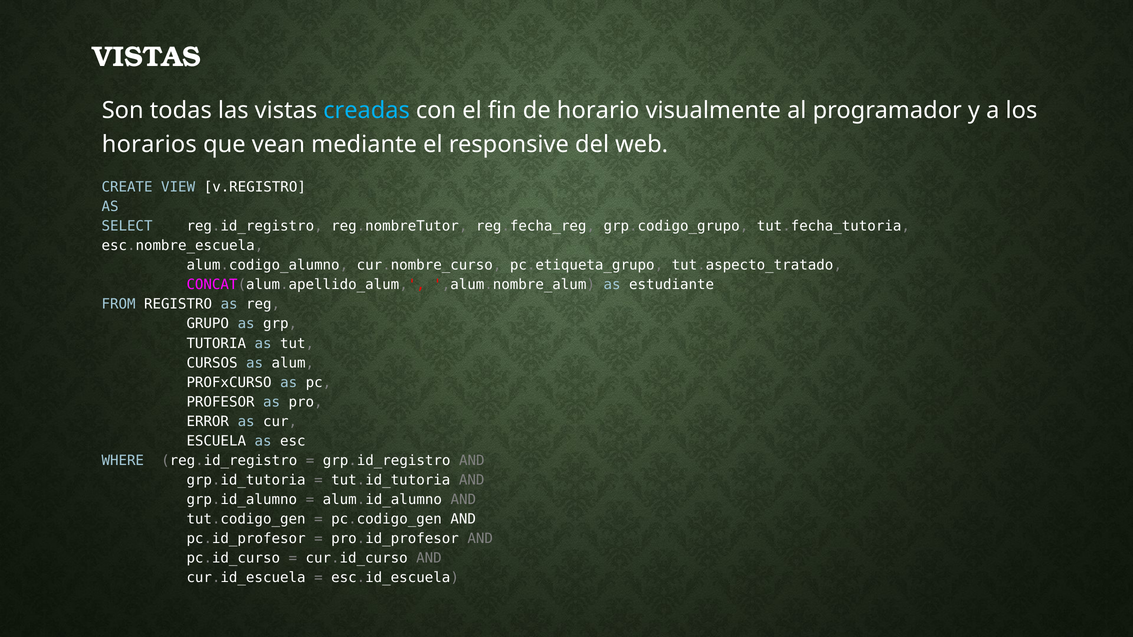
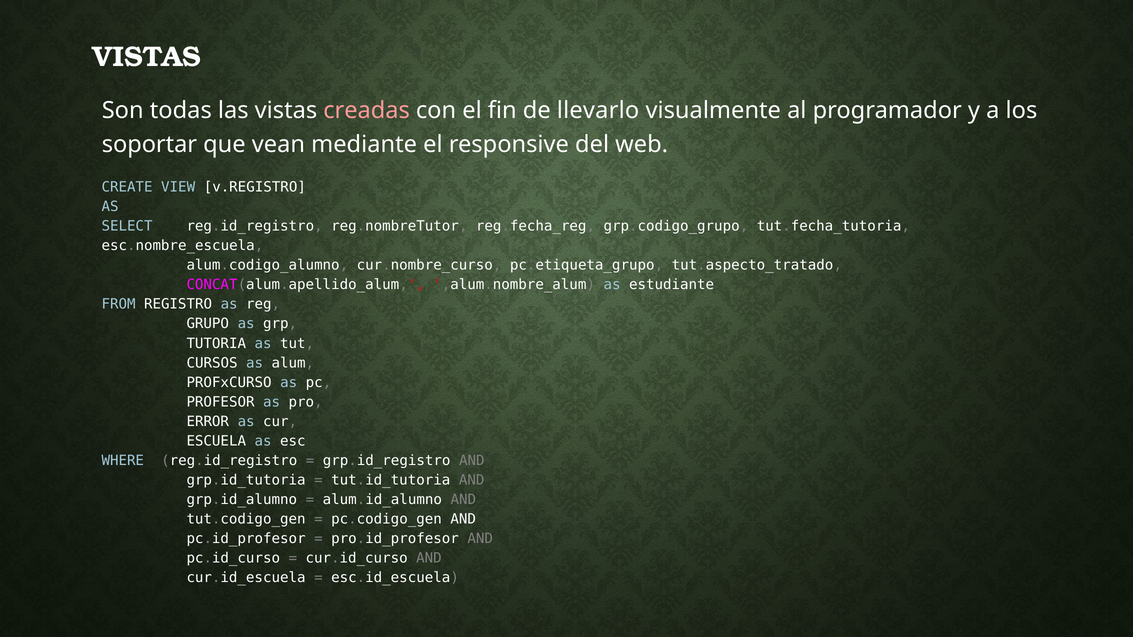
creadas colour: light blue -> pink
horario: horario -> llevarlo
horarios: horarios -> soportar
